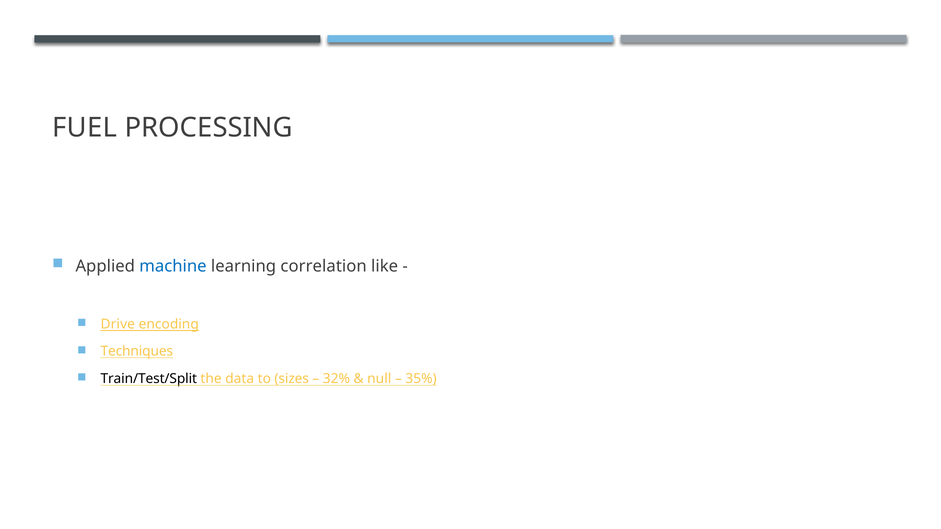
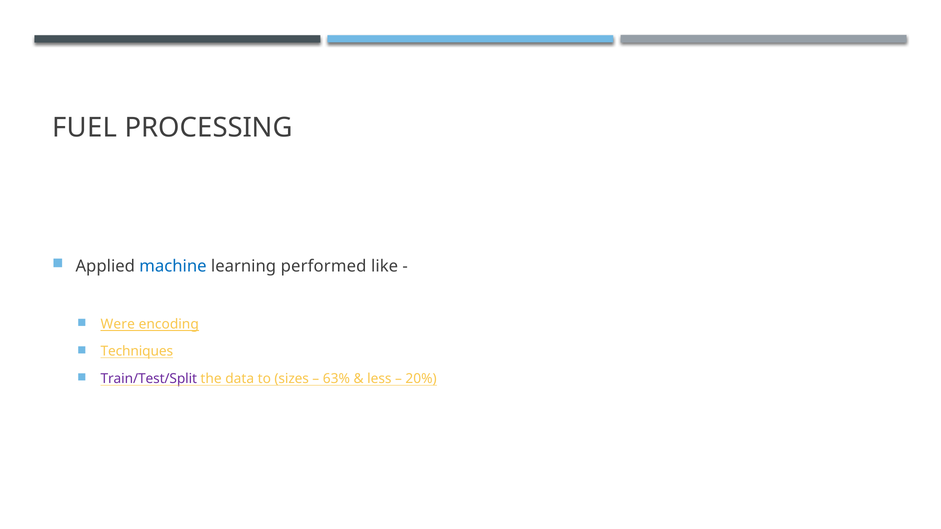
correlation: correlation -> performed
Drive: Drive -> Were
Train/Test/Split colour: black -> purple
32%: 32% -> 63%
null: null -> less
35%: 35% -> 20%
